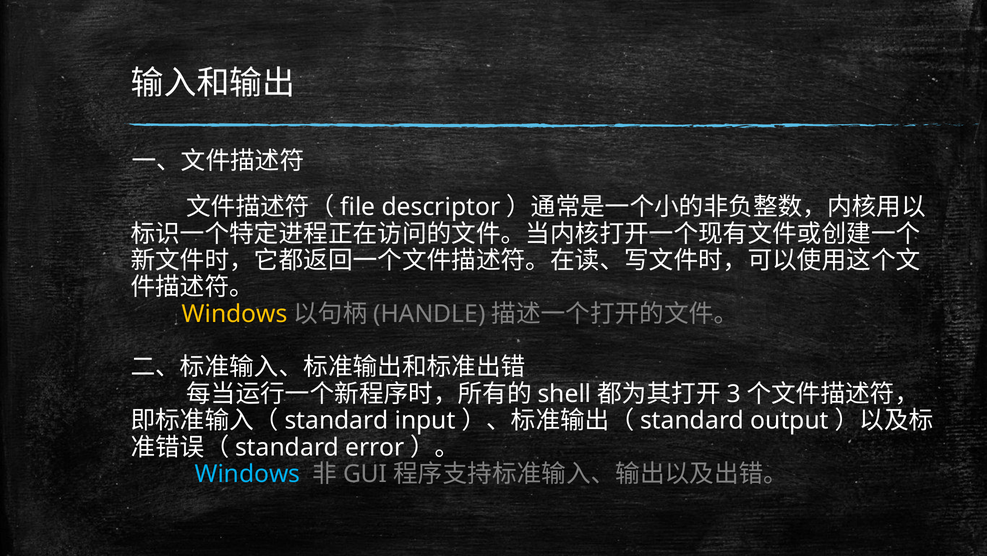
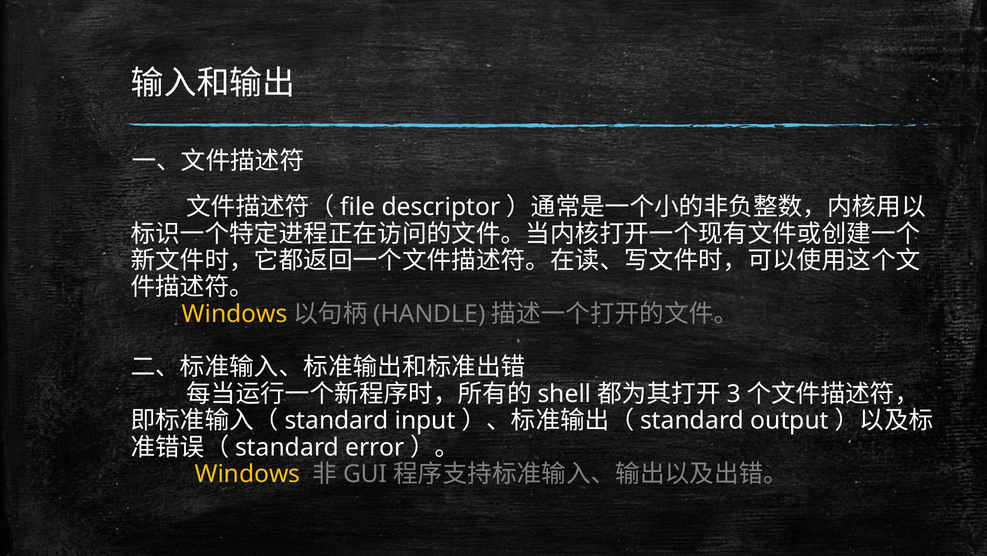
Windows at (247, 473) colour: light blue -> yellow
